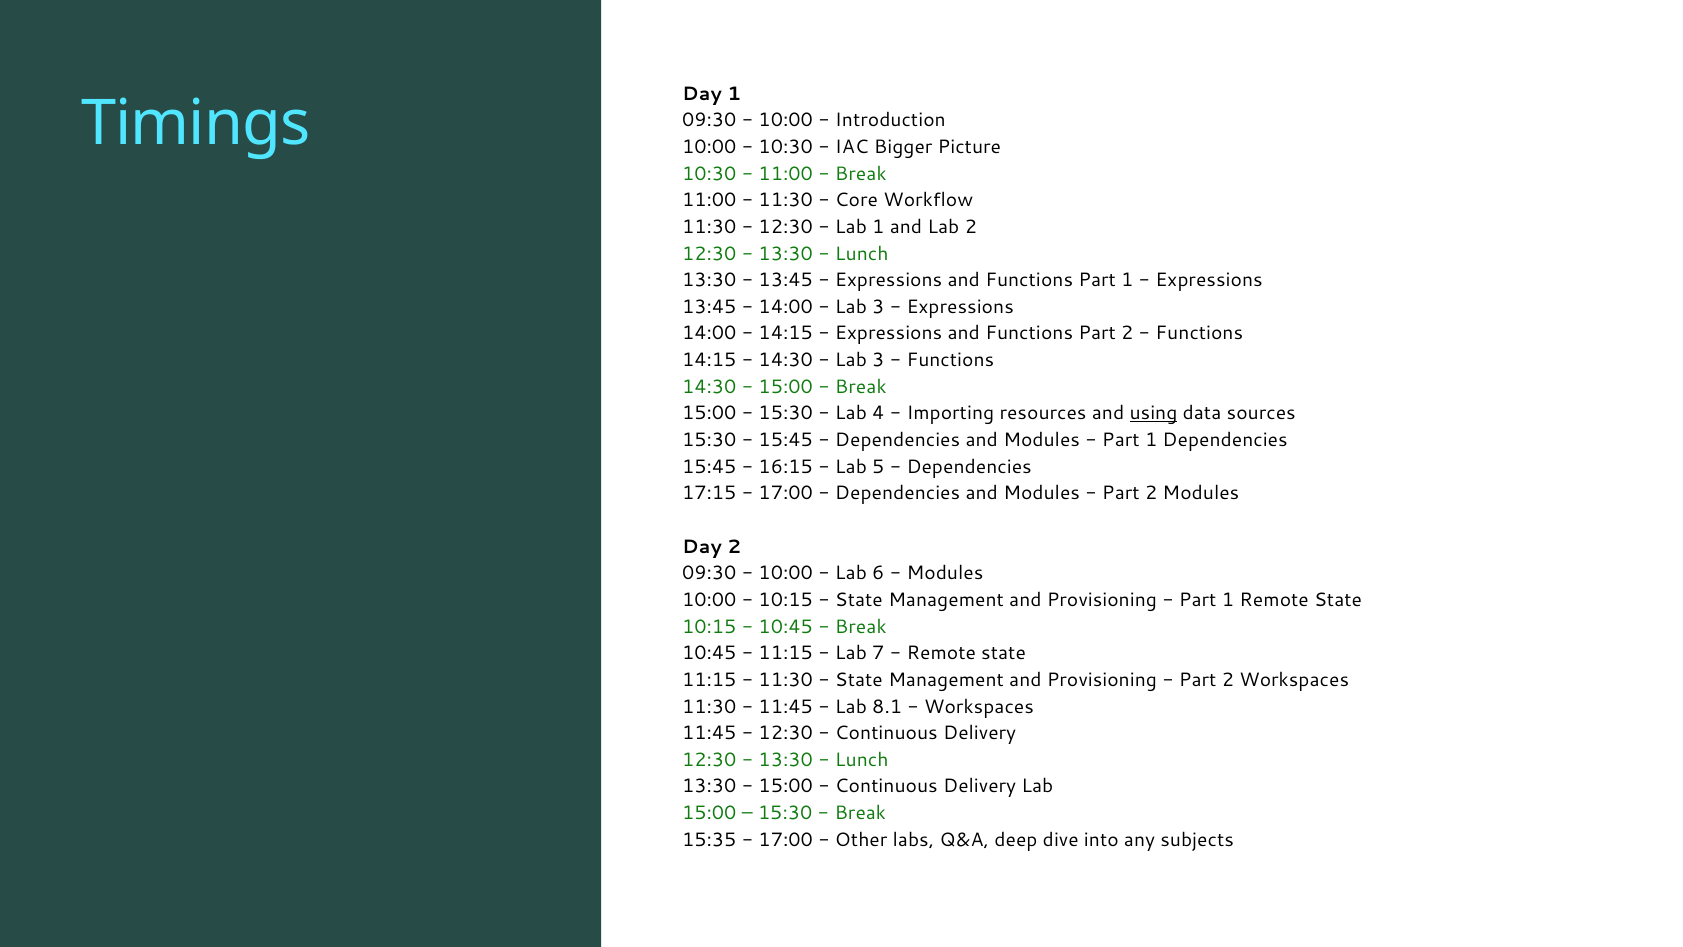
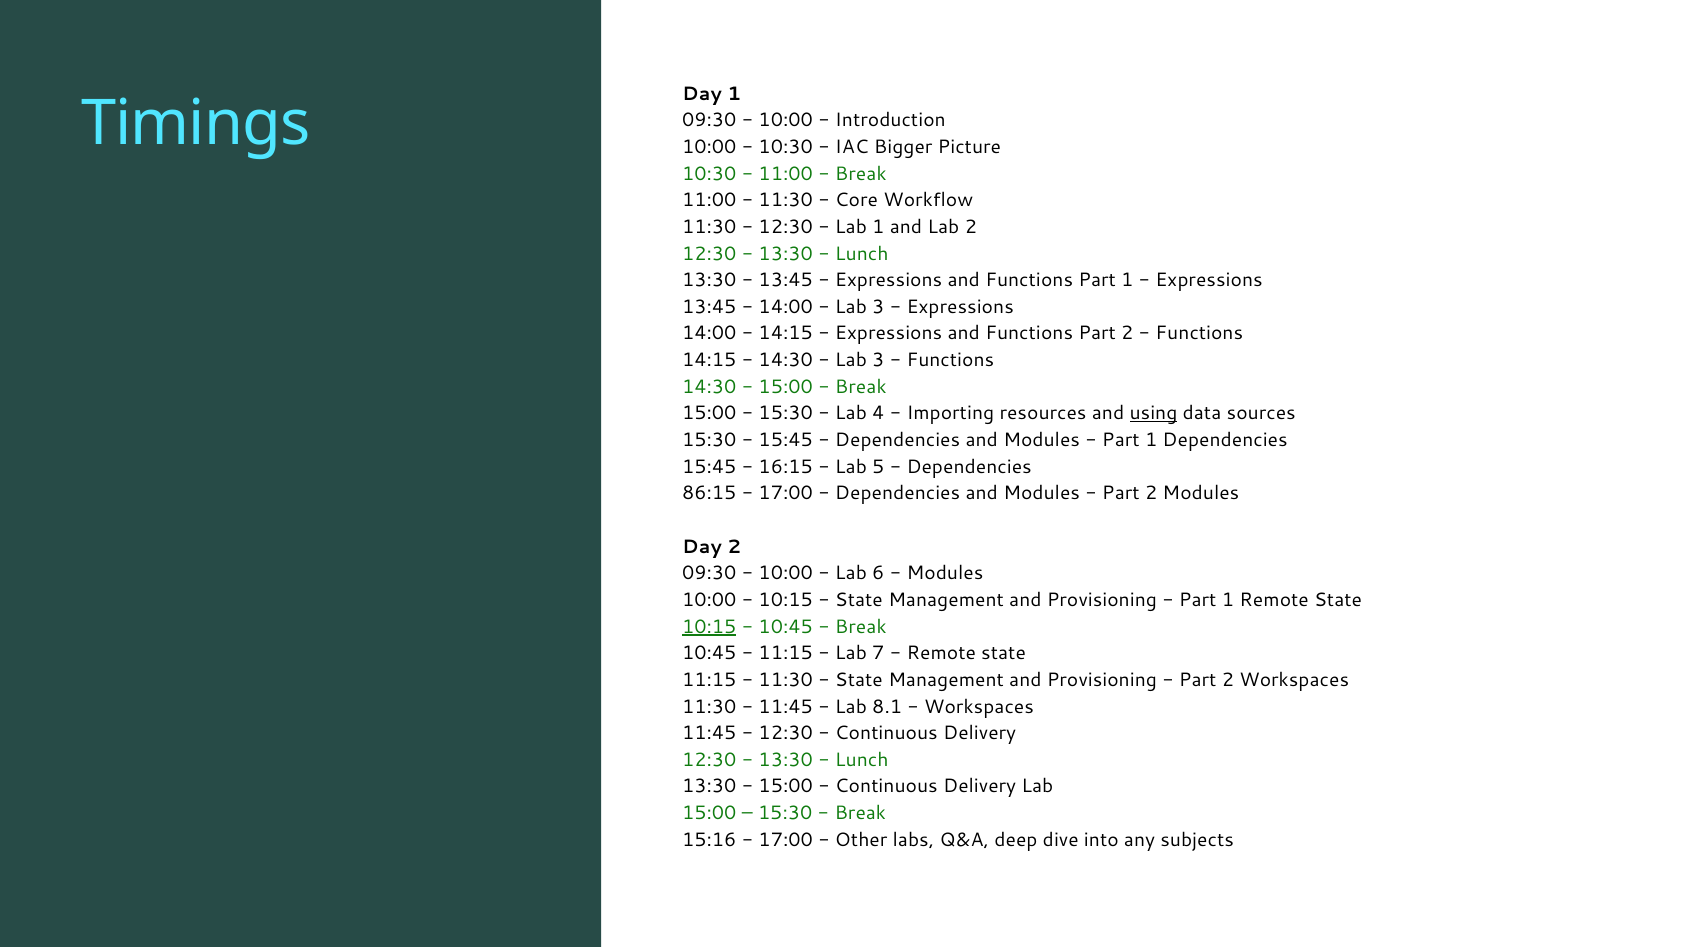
17:15: 17:15 -> 86:15
10:15 at (709, 626) underline: none -> present
15:35: 15:35 -> 15:16
